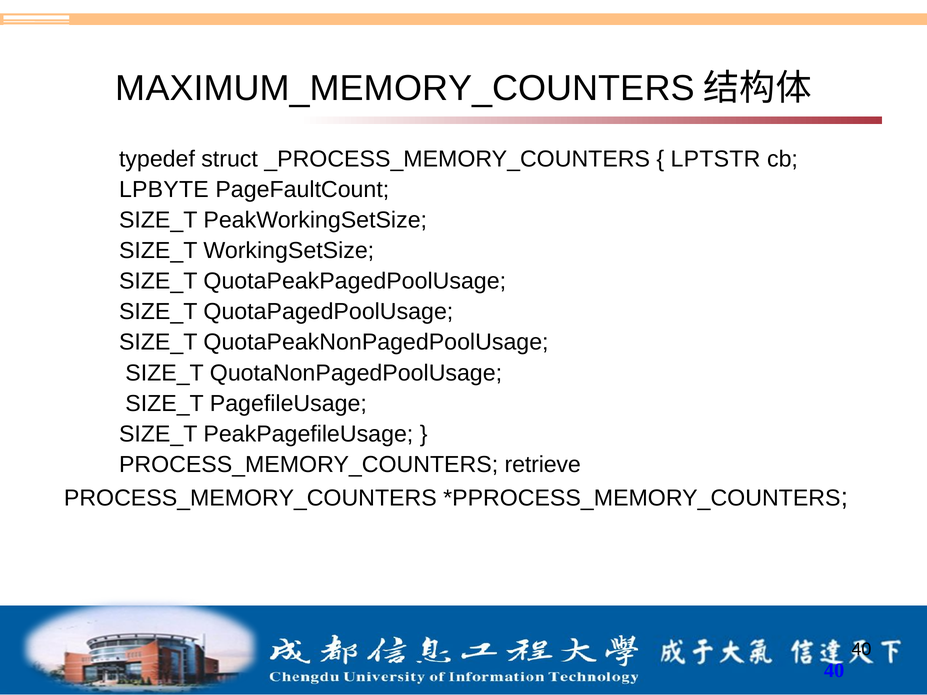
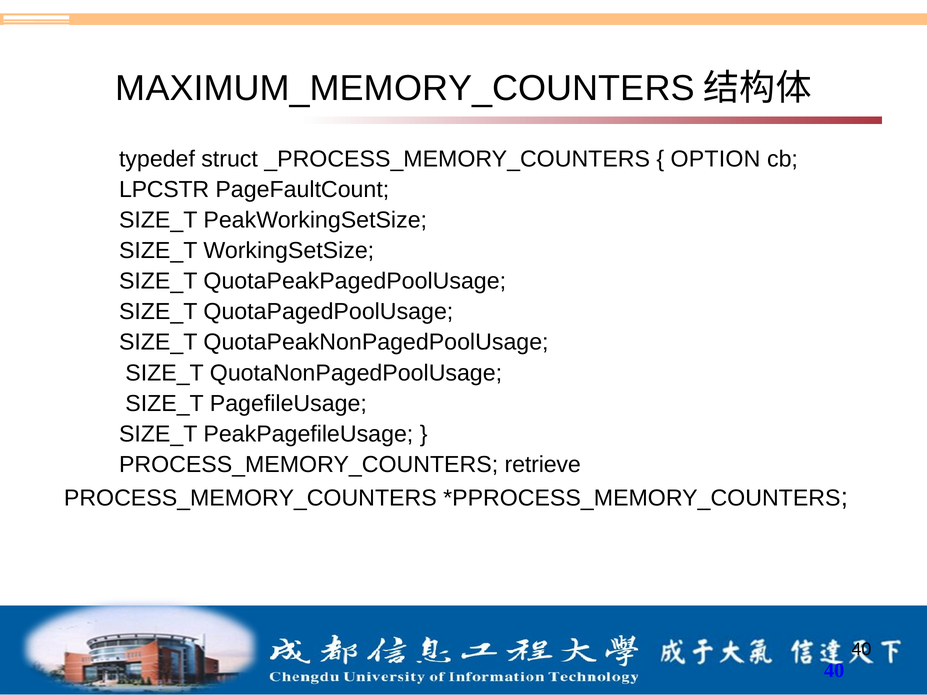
LPTSTR: LPTSTR -> OPTION
LPBYTE: LPBYTE -> LPCSTR
